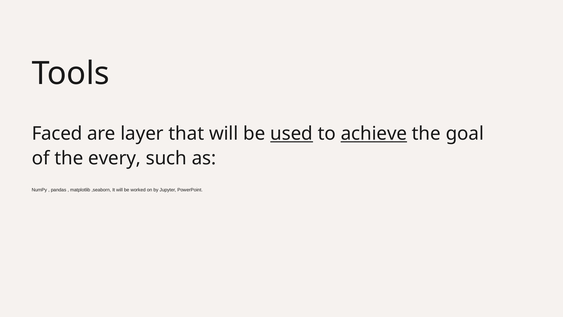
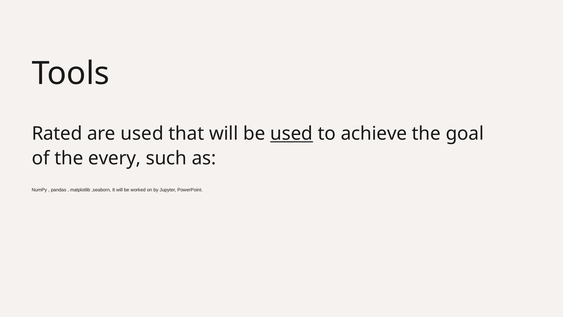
Faced: Faced -> Rated
are layer: layer -> used
achieve underline: present -> none
